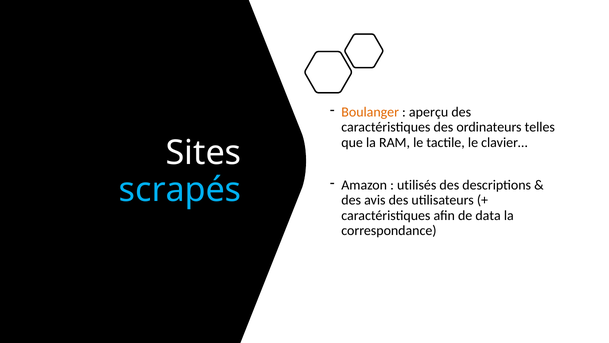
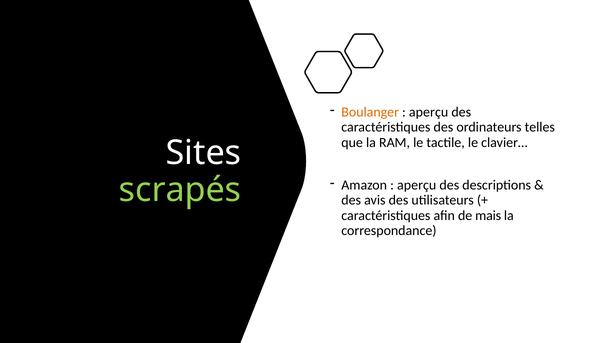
utilisés at (417, 185): utilisés -> aperçu
scrapés colour: light blue -> light green
data: data -> mais
